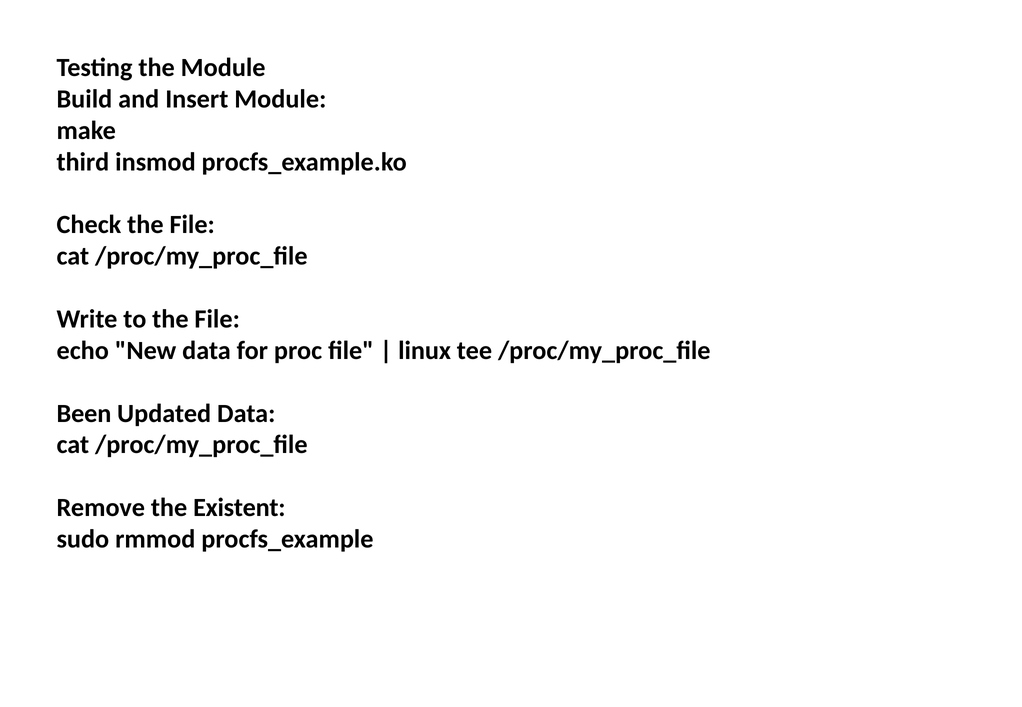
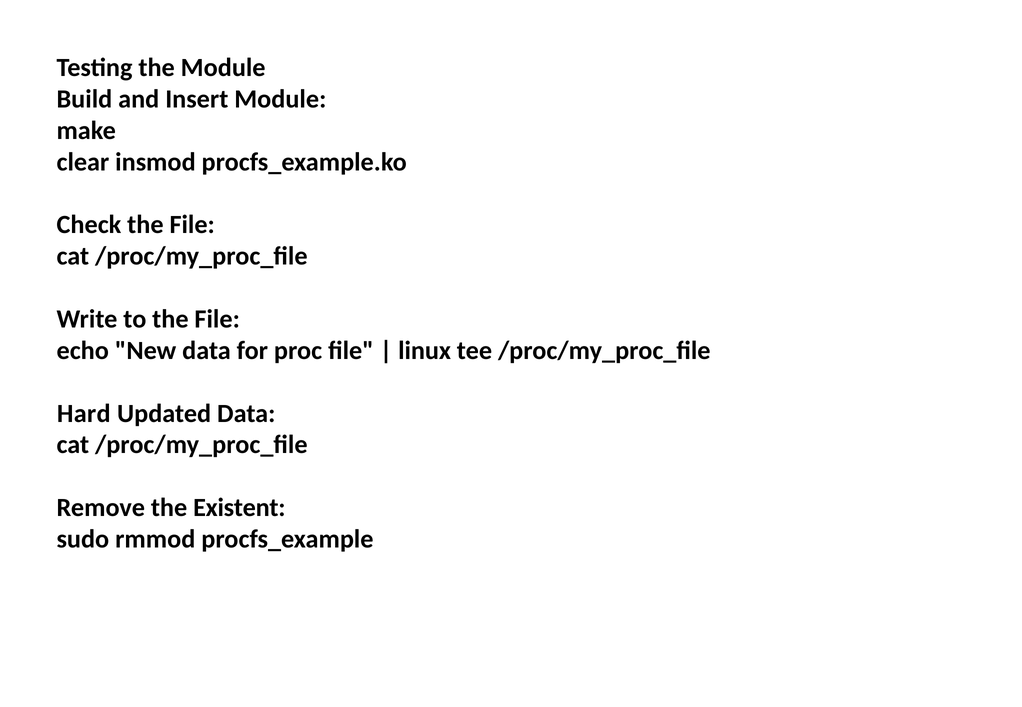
third: third -> clear
Been: Been -> Hard
